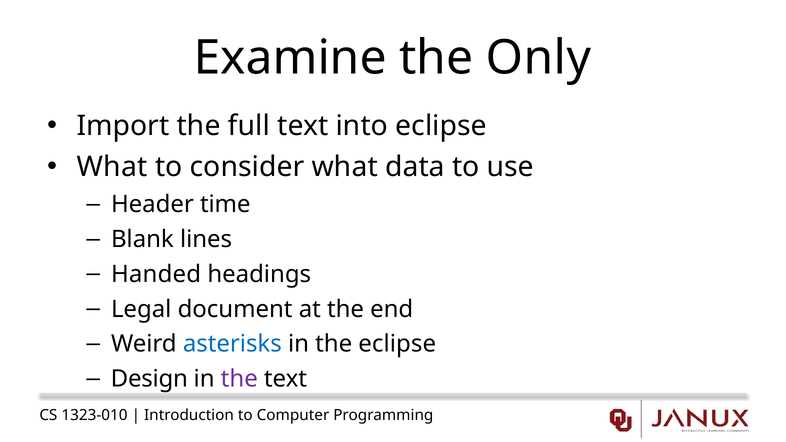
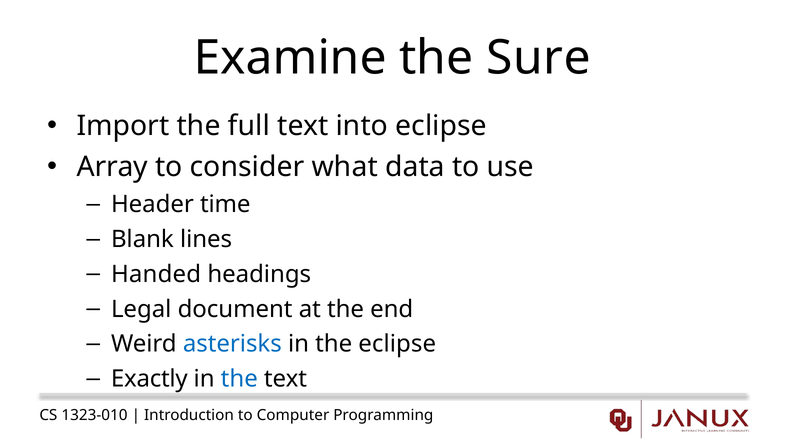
Only: Only -> Sure
What at (112, 167): What -> Array
Design: Design -> Exactly
the at (239, 379) colour: purple -> blue
